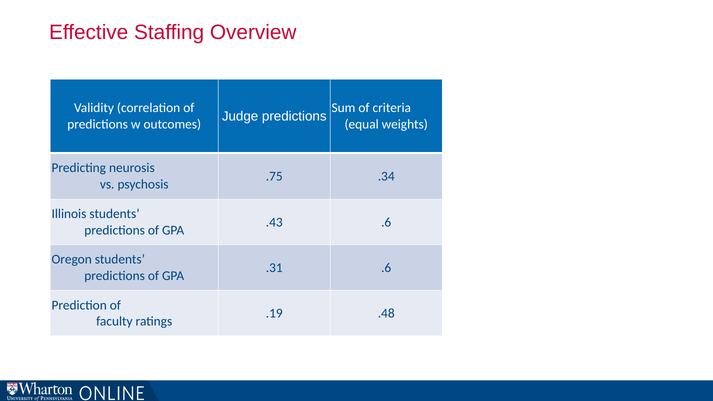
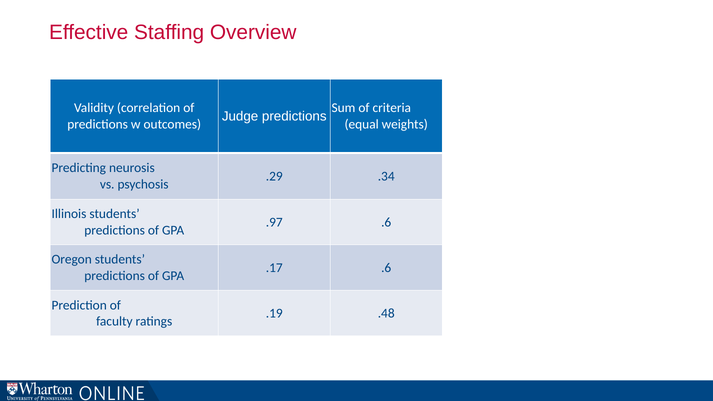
.75: .75 -> .29
.43: .43 -> .97
.31: .31 -> .17
